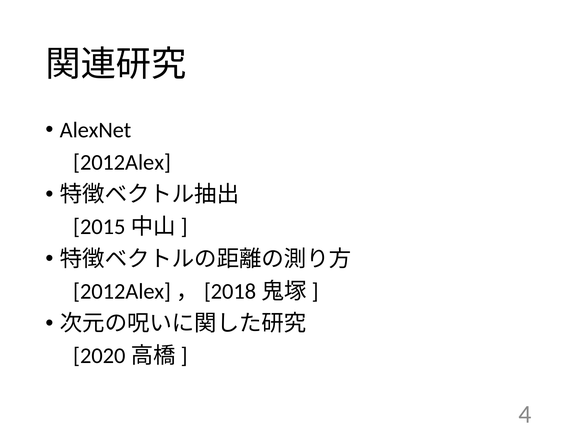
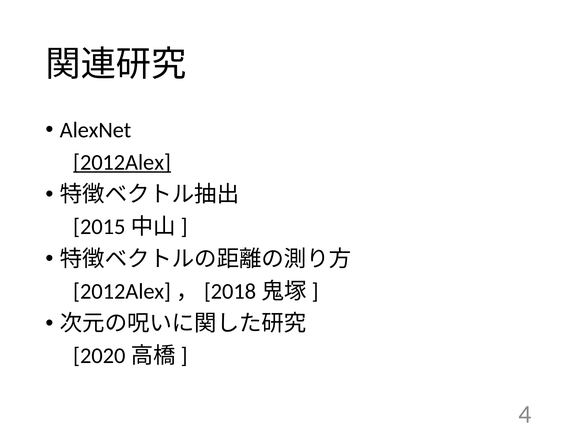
2012Alex underline: none -> present
